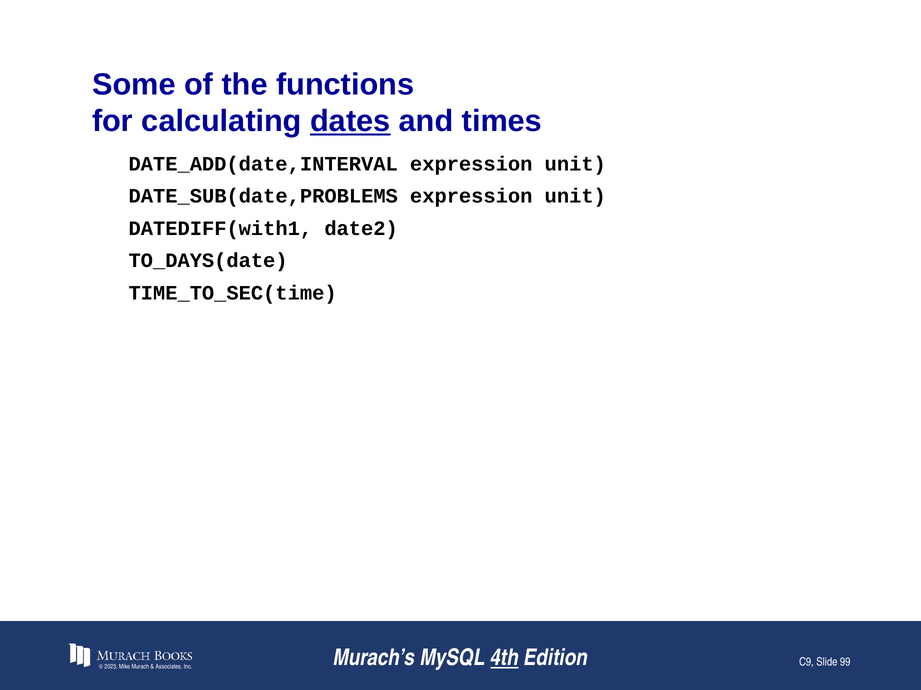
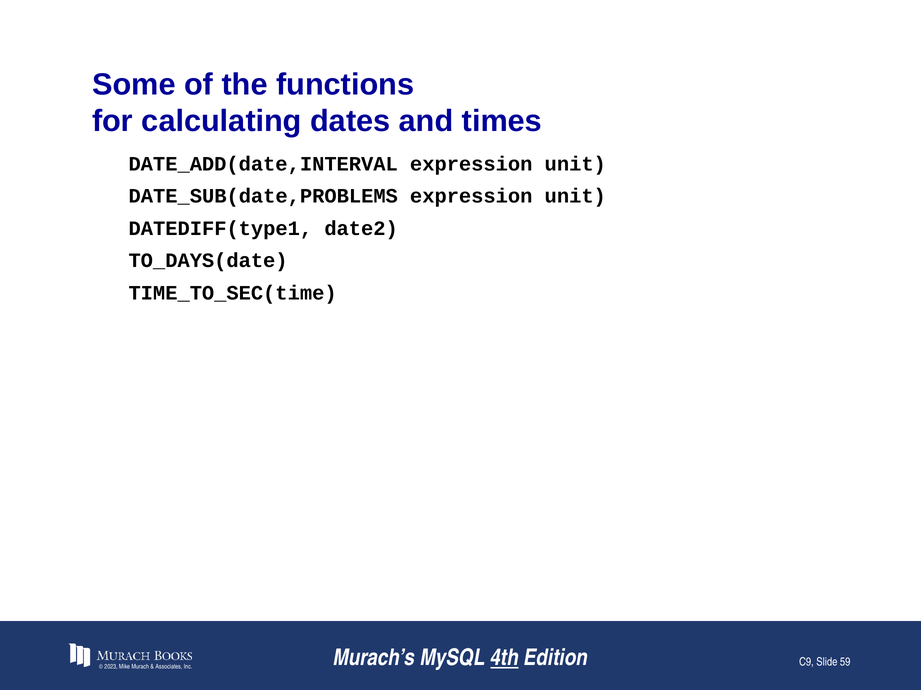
dates underline: present -> none
DATEDIFF(with1: DATEDIFF(with1 -> DATEDIFF(type1
99: 99 -> 59
